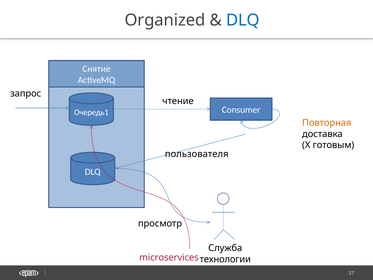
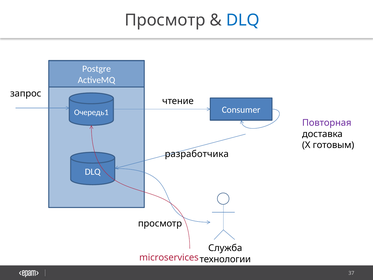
Organized at (165, 20): Organized -> Просмотр
Снятие: Снятие -> Postgre
Повторная colour: orange -> purple
пользователя: пользователя -> разработчика
